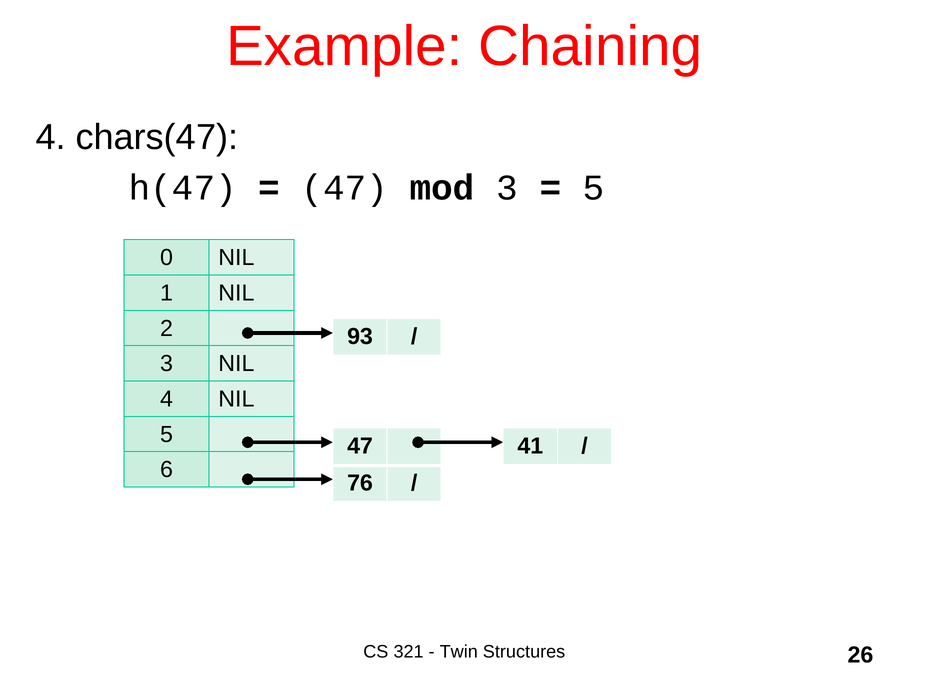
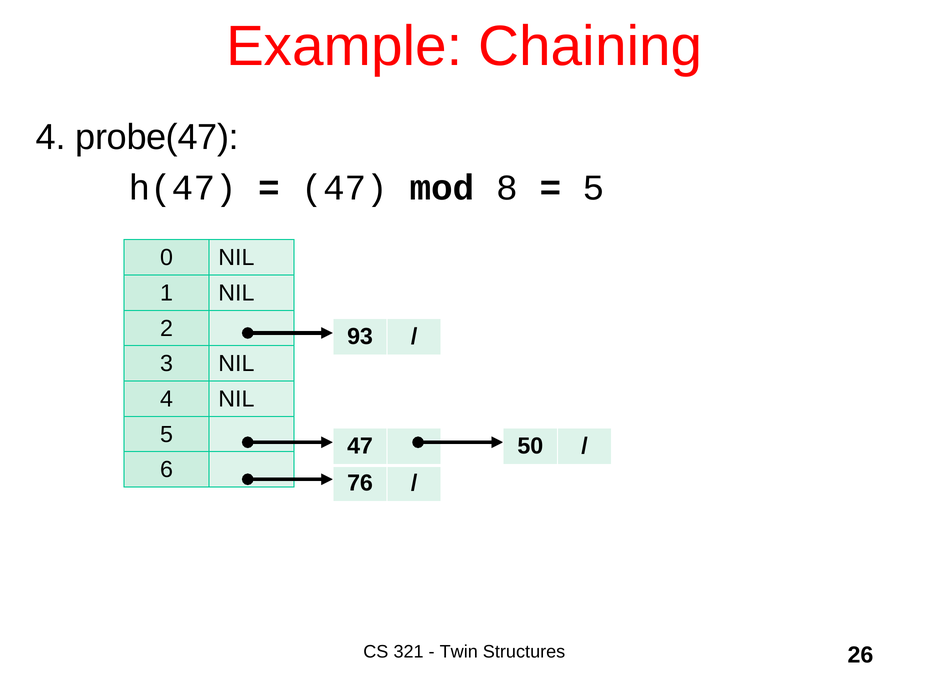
chars(47: chars(47 -> probe(47
mod 3: 3 -> 8
41: 41 -> 50
